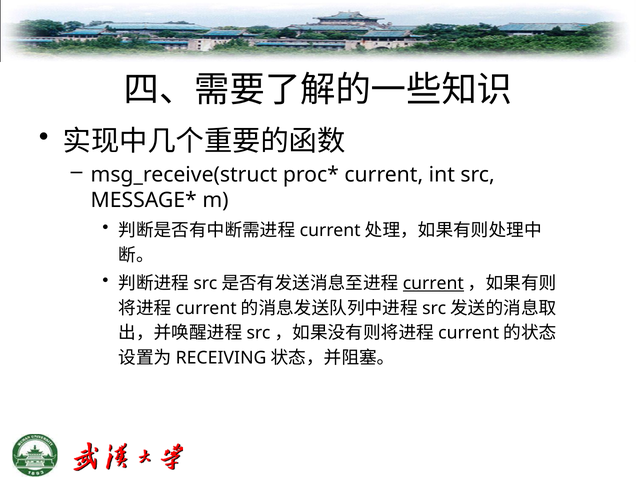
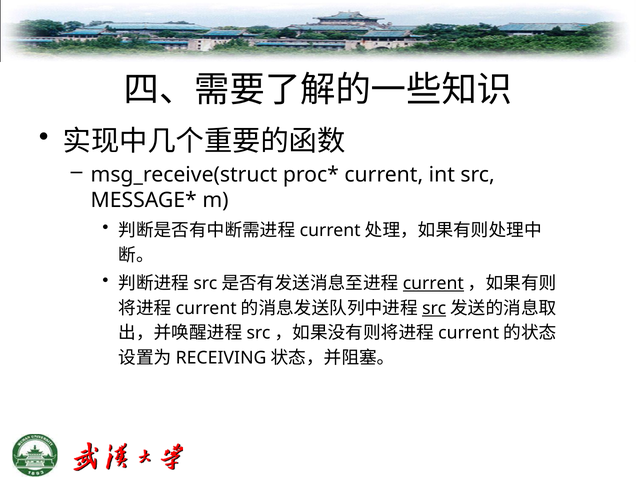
src at (434, 308) underline: none -> present
